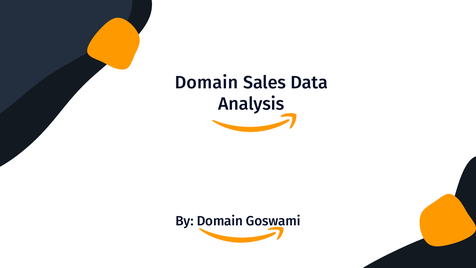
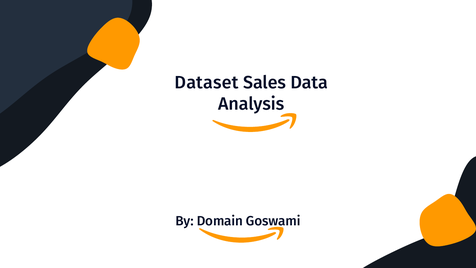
Domain at (206, 82): Domain -> Dataset
